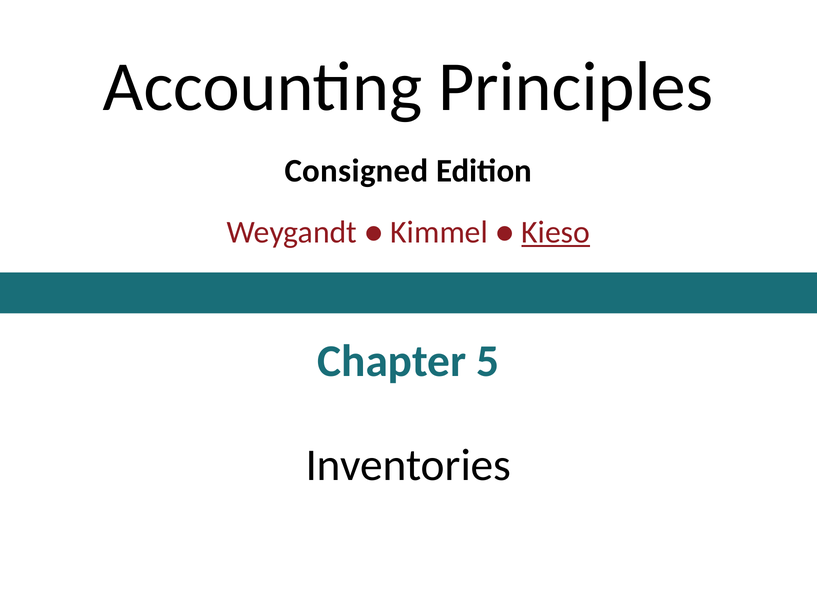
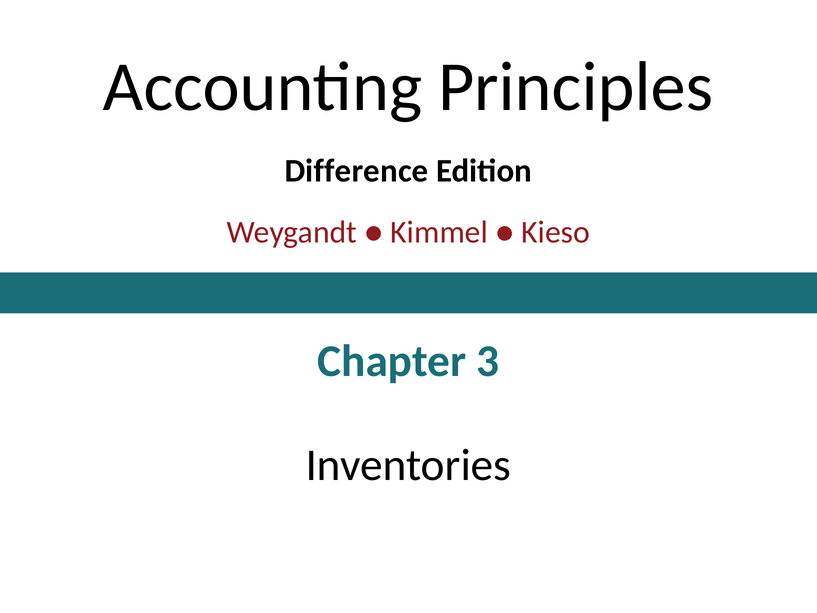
Consigned: Consigned -> Difference
Kieso underline: present -> none
5: 5 -> 3
